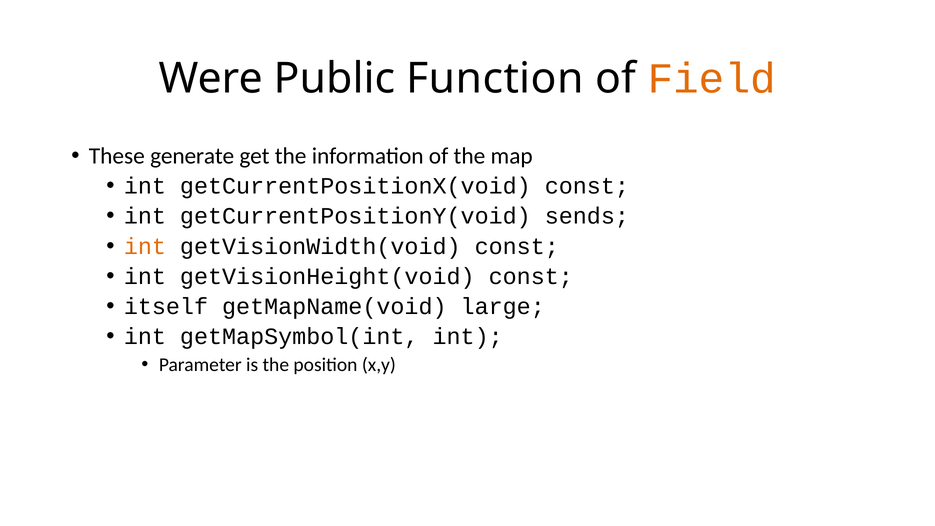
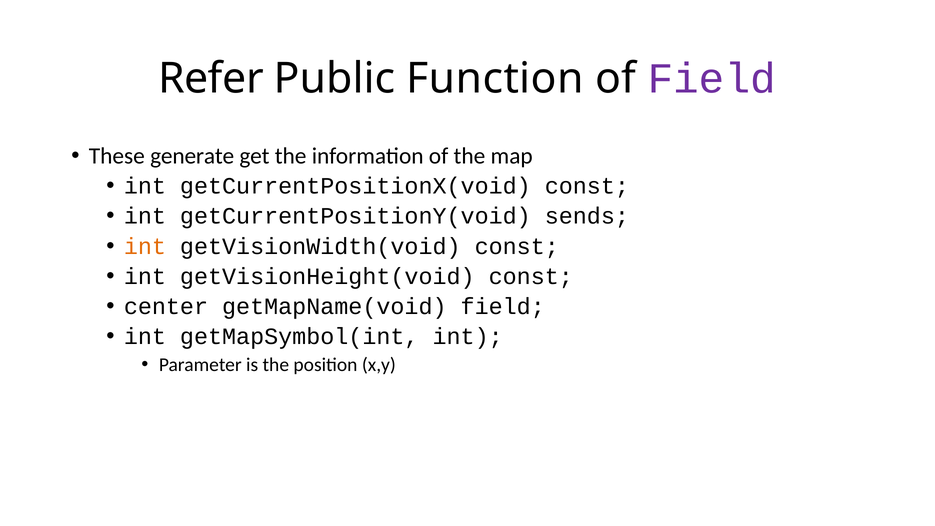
Were: Were -> Refer
Field at (712, 79) colour: orange -> purple
itself: itself -> center
getMapName(void large: large -> field
